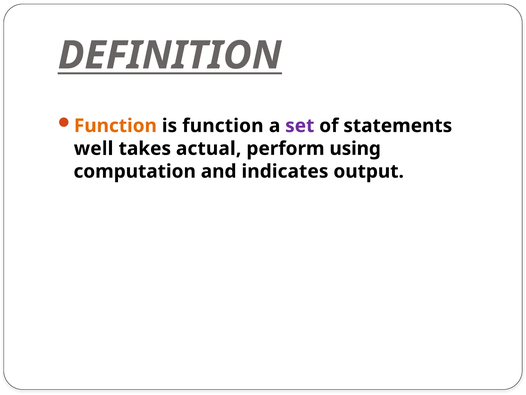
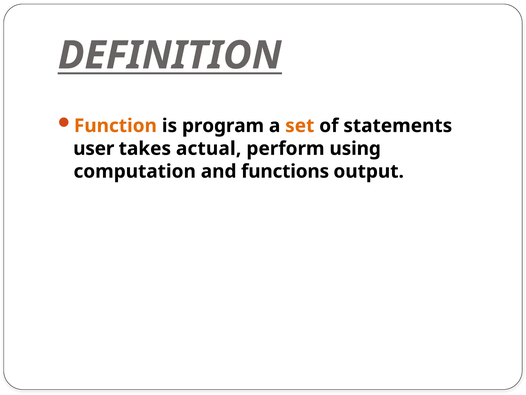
is function: function -> program
set colour: purple -> orange
well: well -> user
indicates: indicates -> functions
